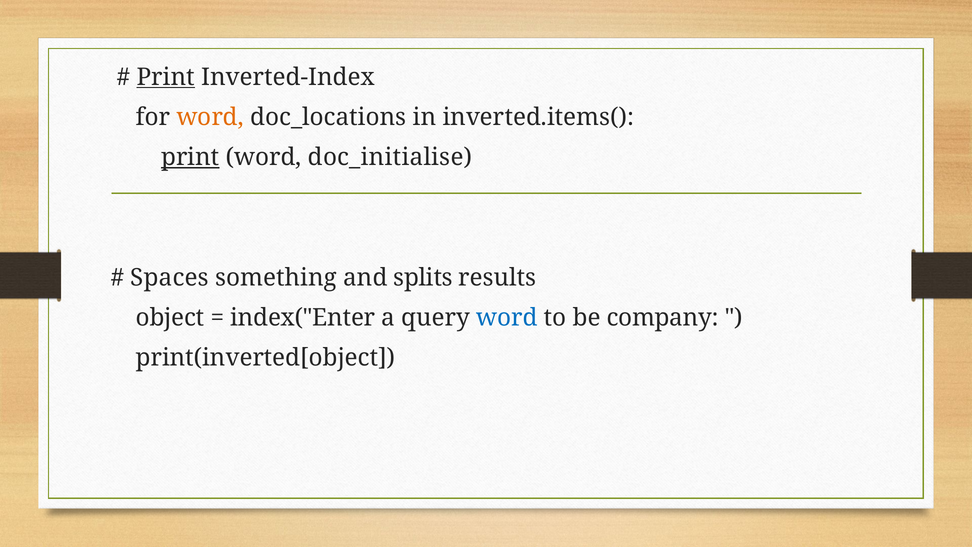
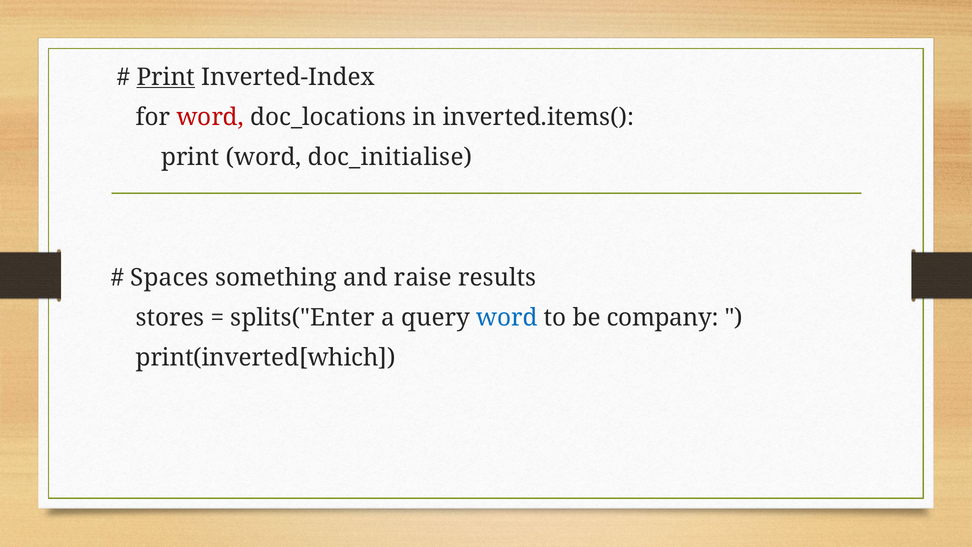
word at (210, 117) colour: orange -> red
print at (190, 157) underline: present -> none
splits: splits -> raise
object: object -> stores
index("Enter: index("Enter -> splits("Enter
print(inverted[object: print(inverted[object -> print(inverted[which
